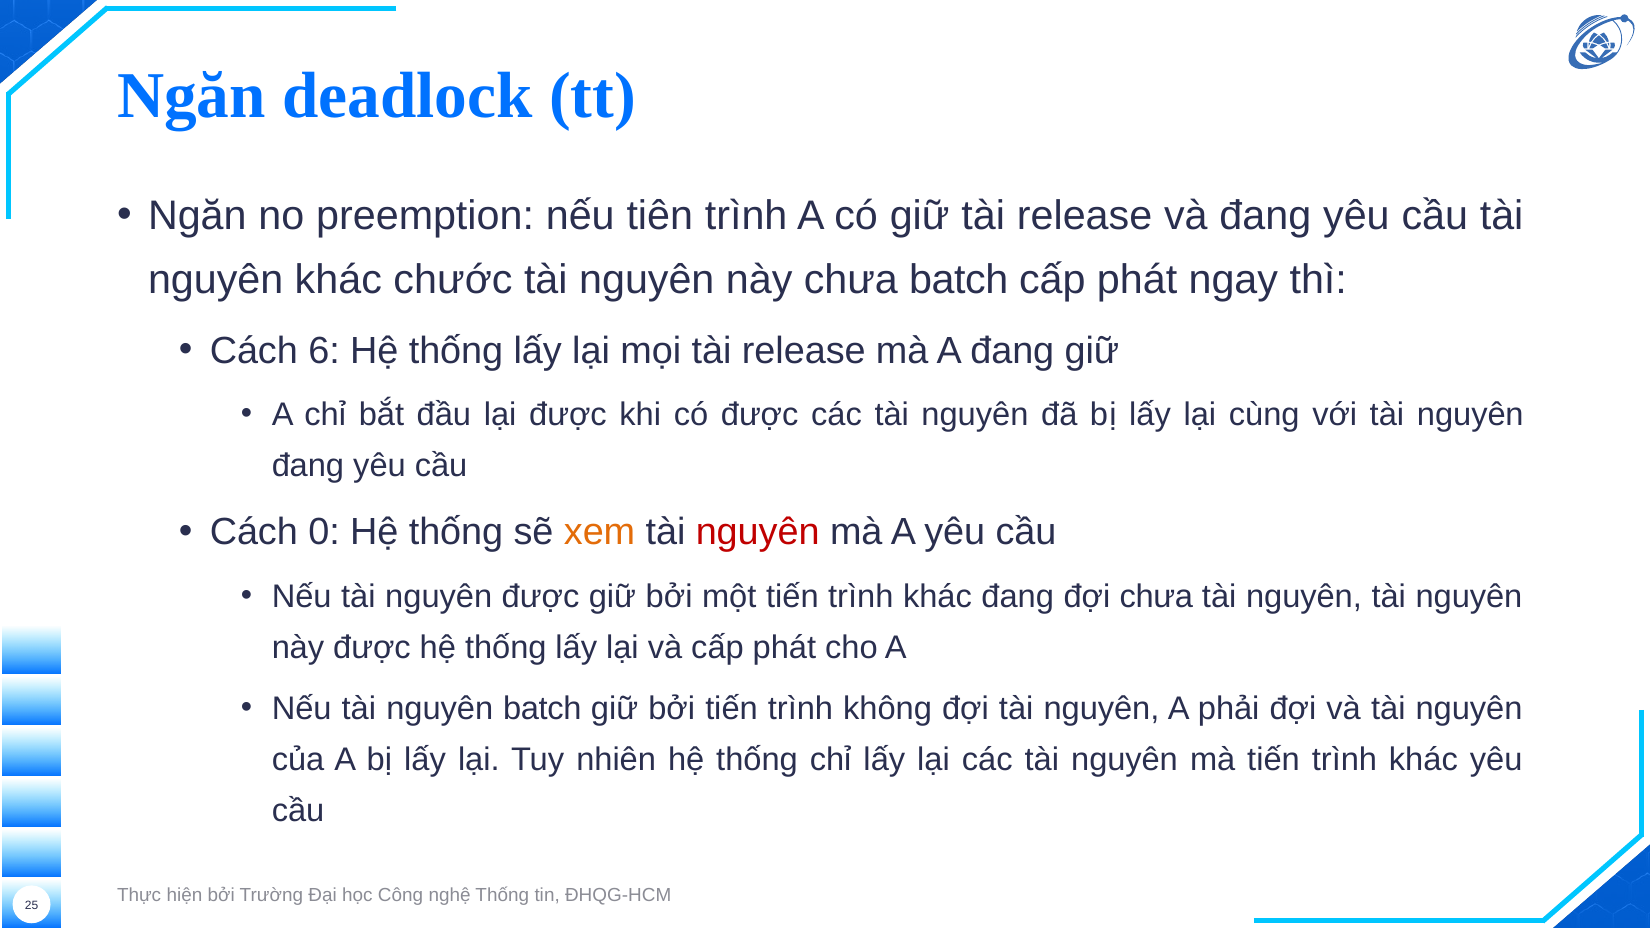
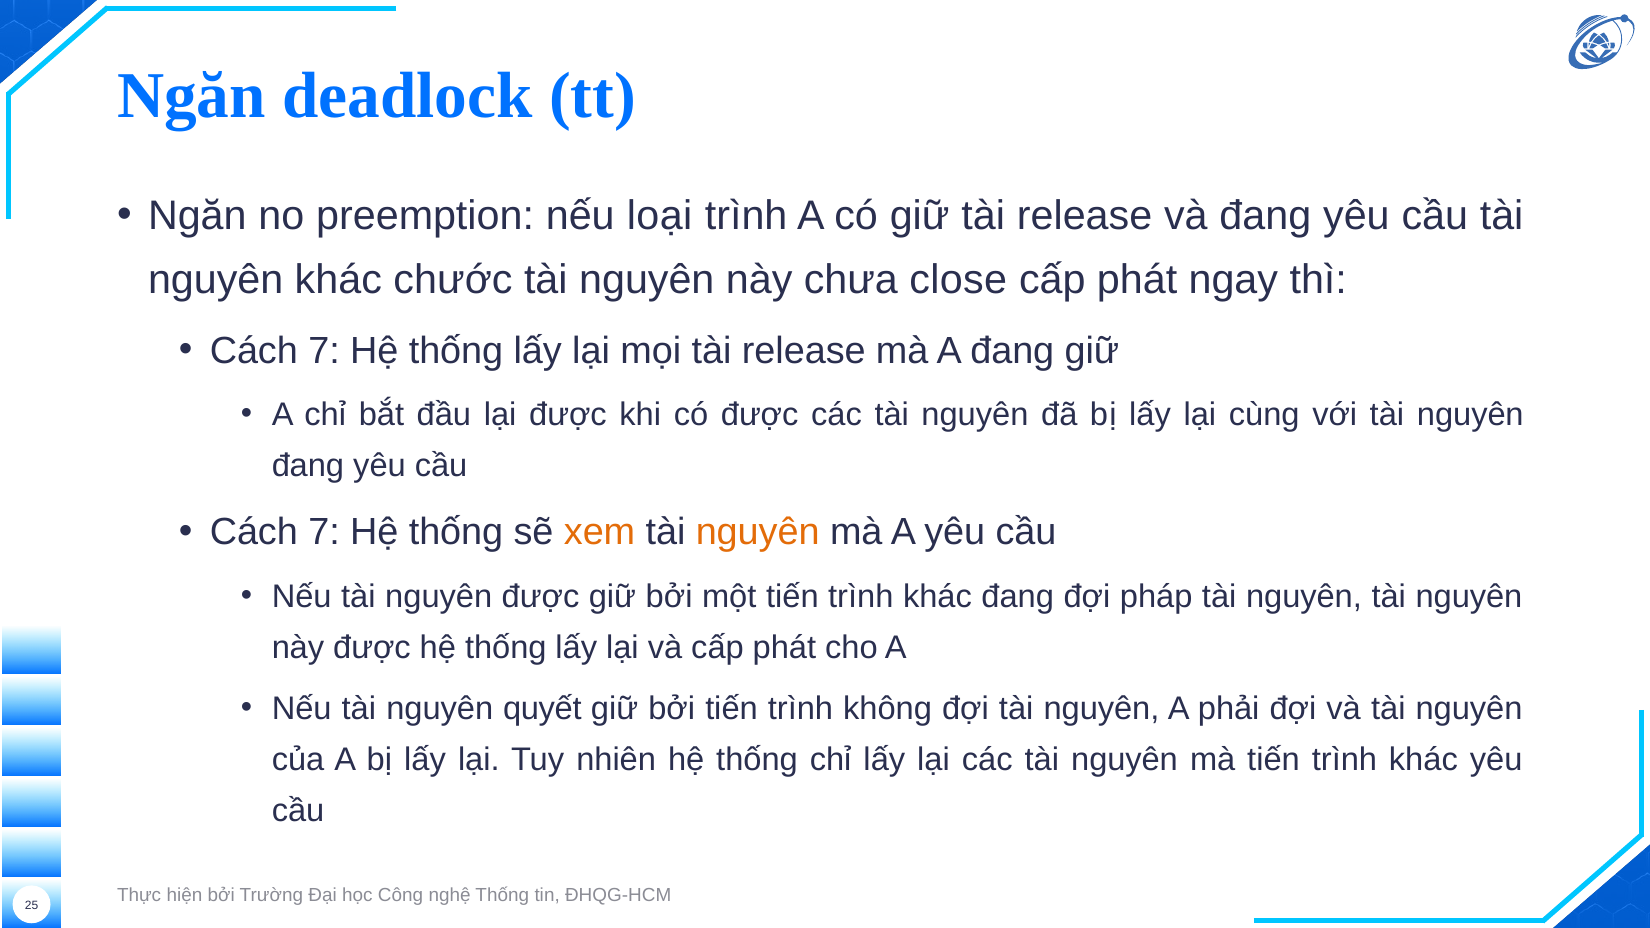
tiên: tiên -> loại
chưa batch: batch -> close
6 at (324, 351): 6 -> 7
0 at (324, 532): 0 -> 7
nguyên at (758, 532) colour: red -> orange
đợi chưa: chưa -> pháp
nguyên batch: batch -> quyết
